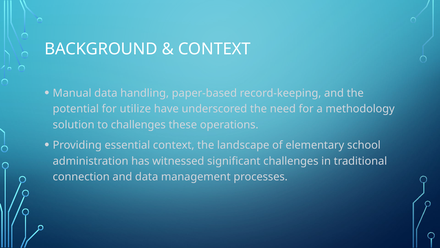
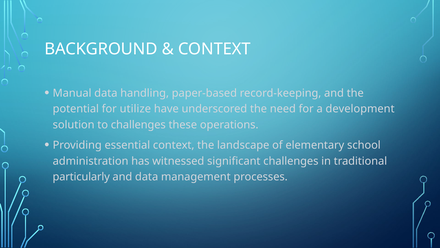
methodology: methodology -> development
connection: connection -> particularly
